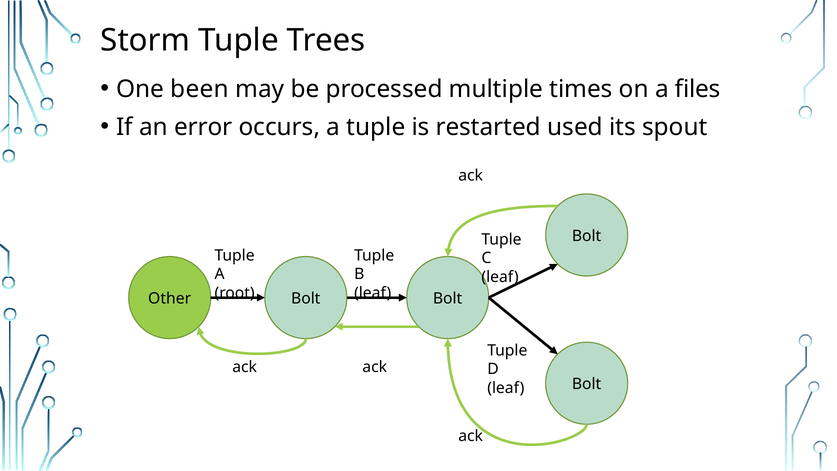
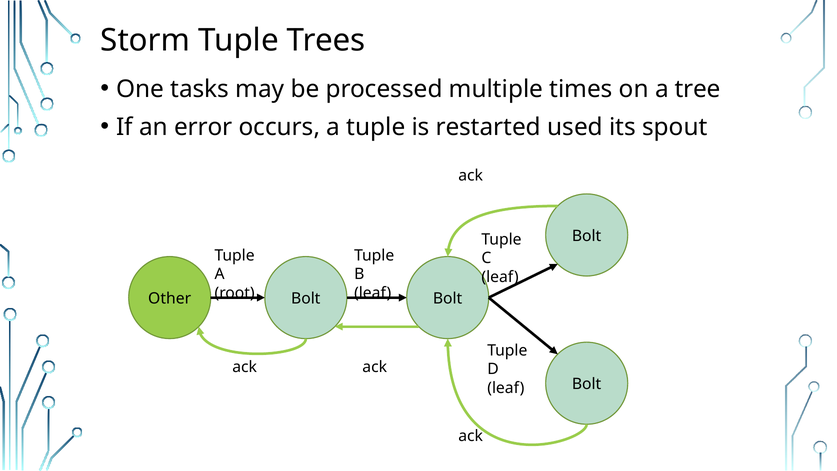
been: been -> tasks
files: files -> tree
